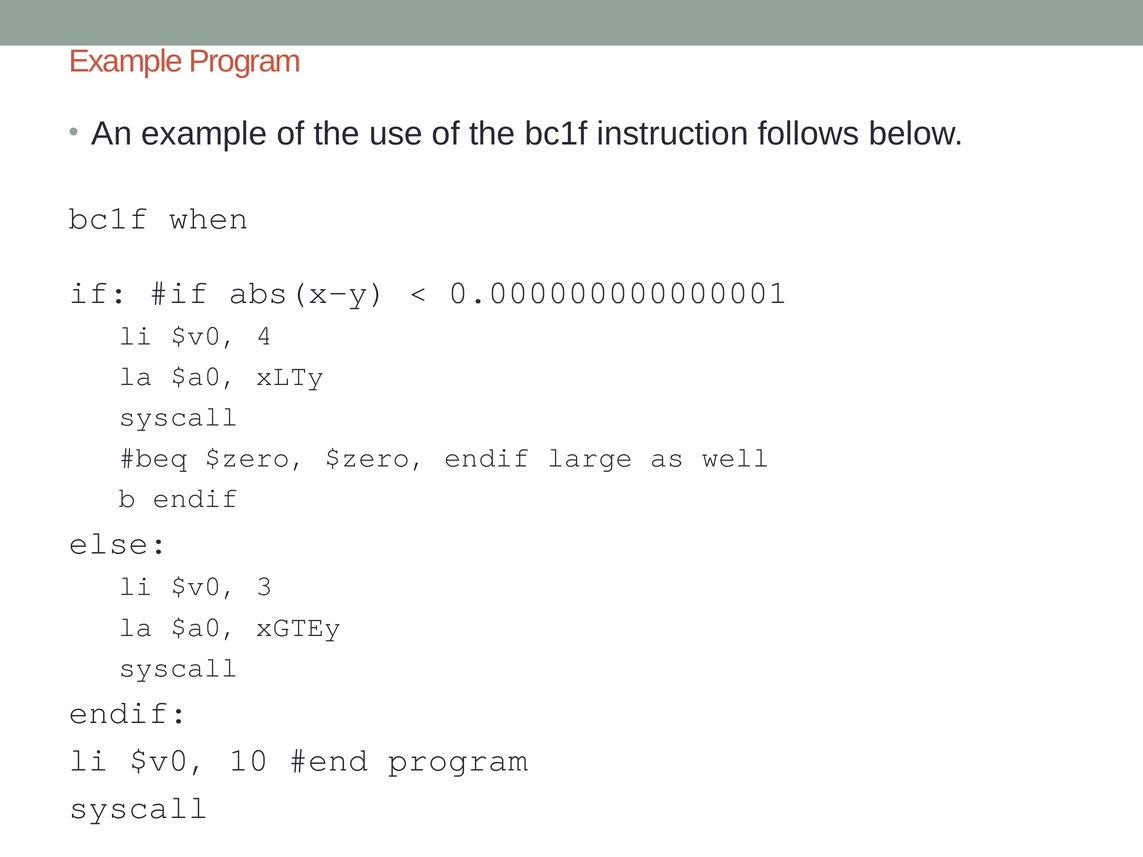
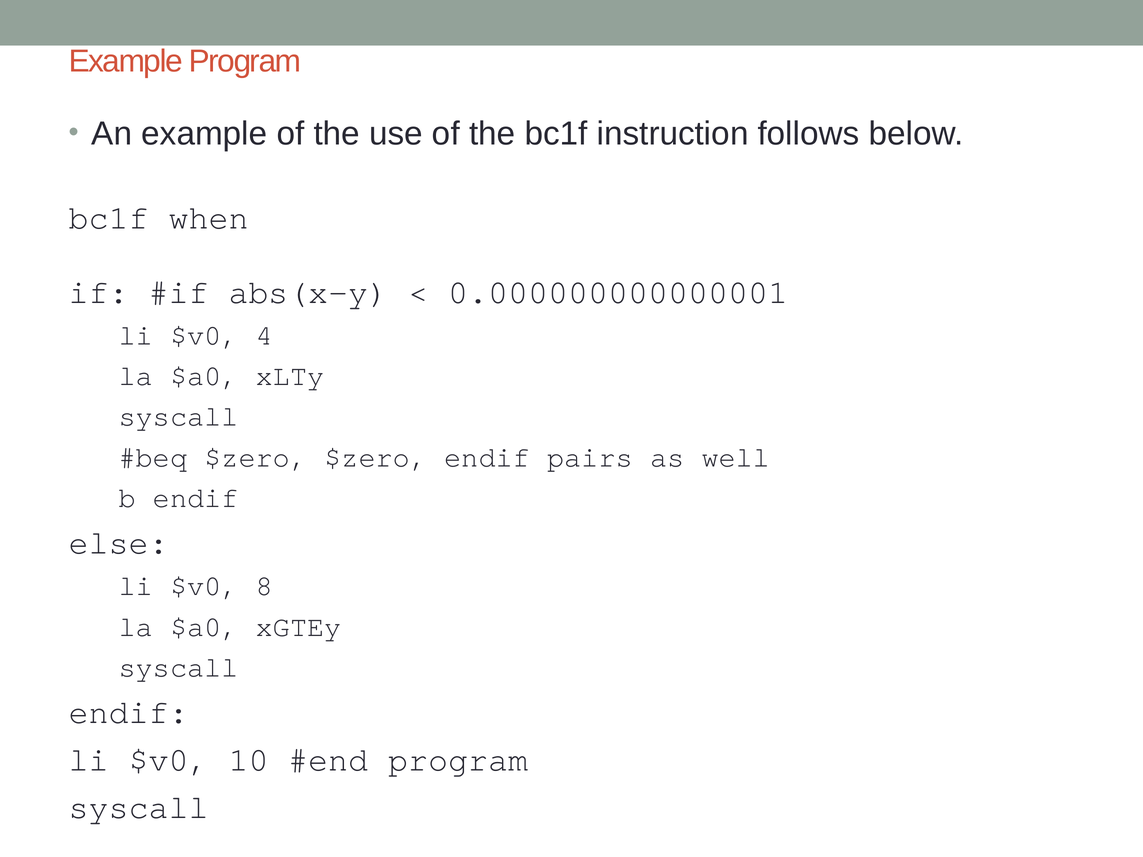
large: large -> pairs
3: 3 -> 8
